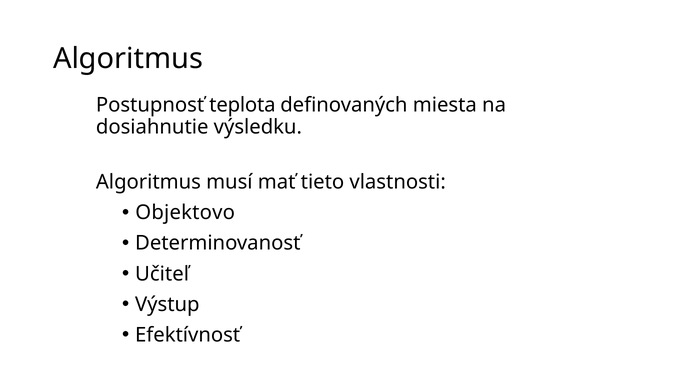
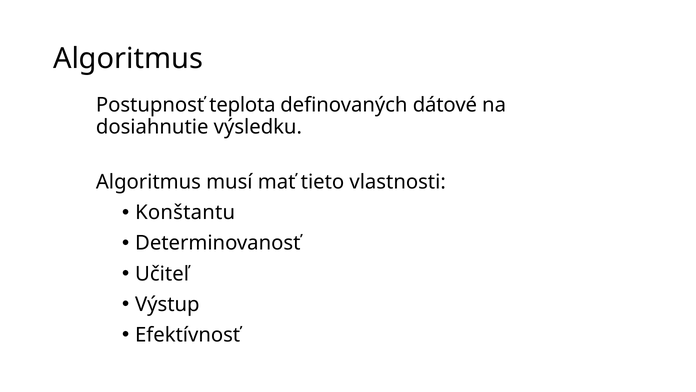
miesta: miesta -> dátové
Objektovo: Objektovo -> Konštantu
